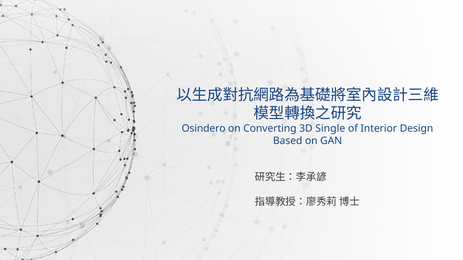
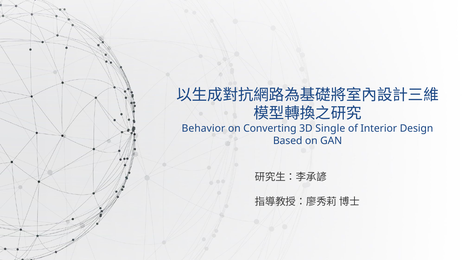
Osindero: Osindero -> Behavior
